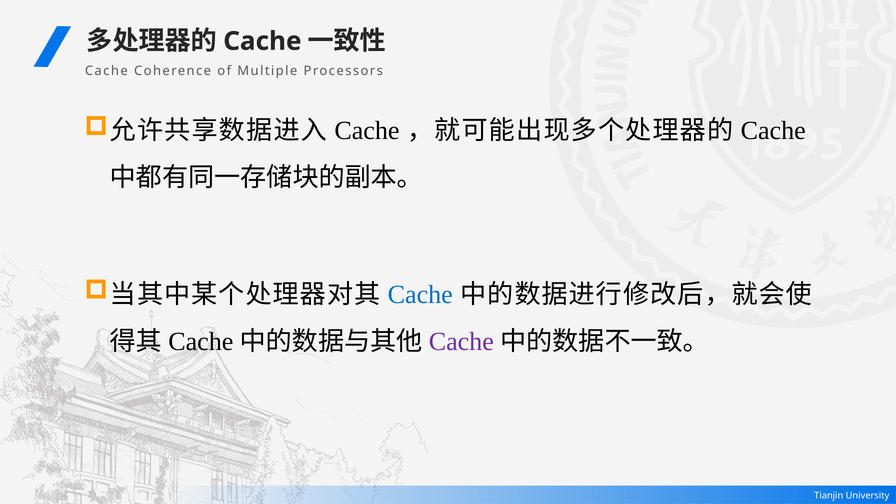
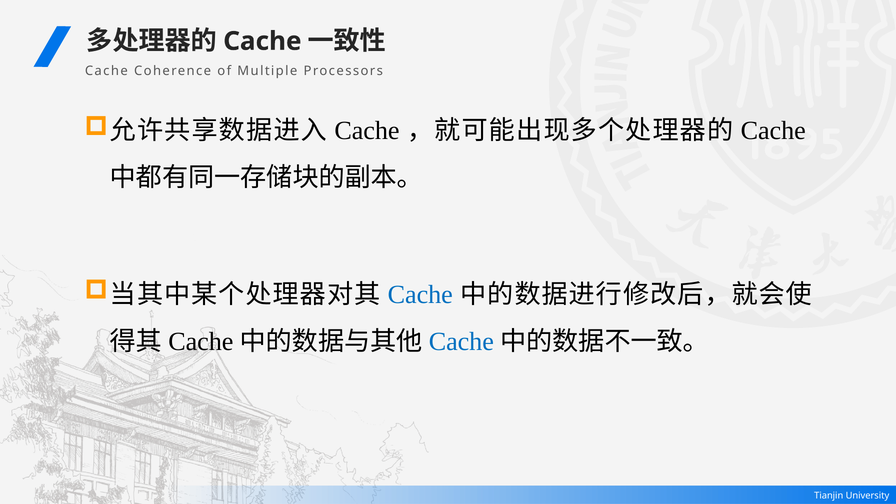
Cache at (461, 341) colour: purple -> blue
